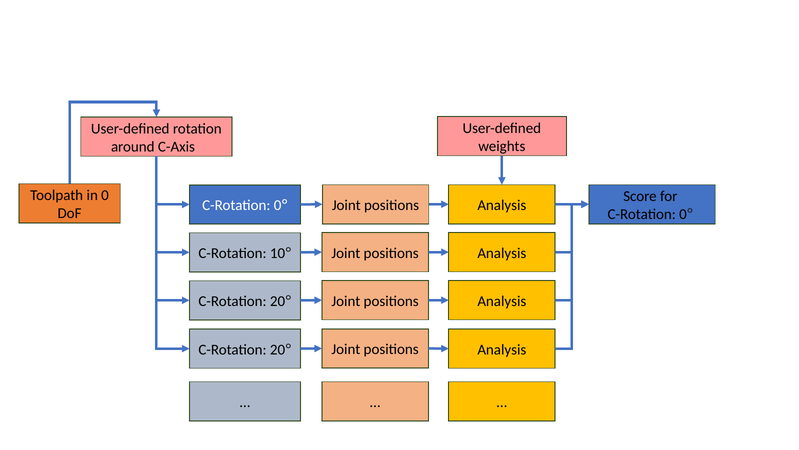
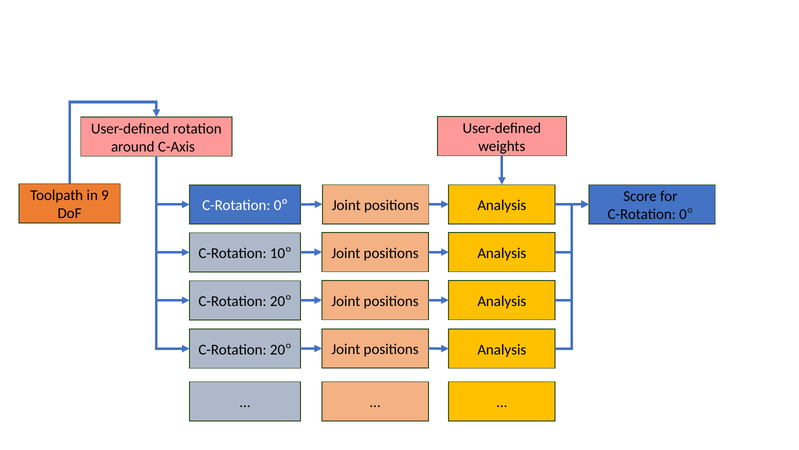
in 0: 0 -> 9
